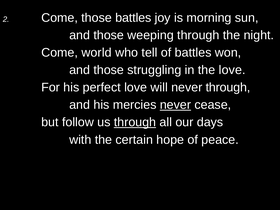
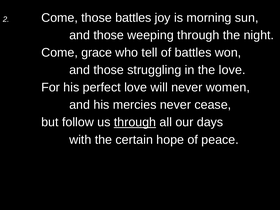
world: world -> grace
never through: through -> women
never at (175, 105) underline: present -> none
